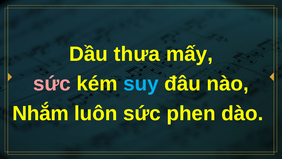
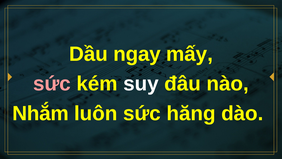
thưa: thưa -> ngay
suy colour: light blue -> white
phen: phen -> hăng
